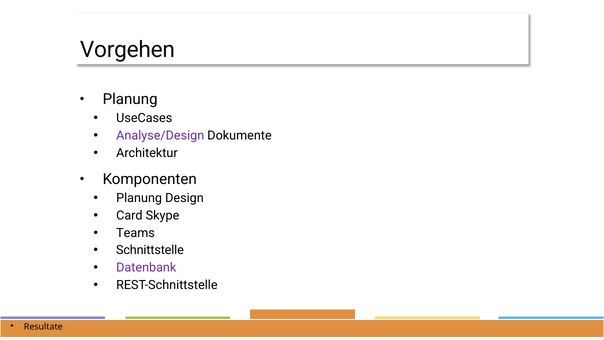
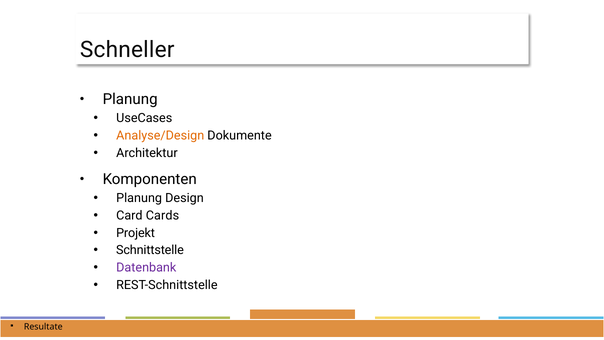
Vorgehen: Vorgehen -> Schneller
Analyse/Design colour: purple -> orange
Skype: Skype -> Cards
Teams: Teams -> Projekt
